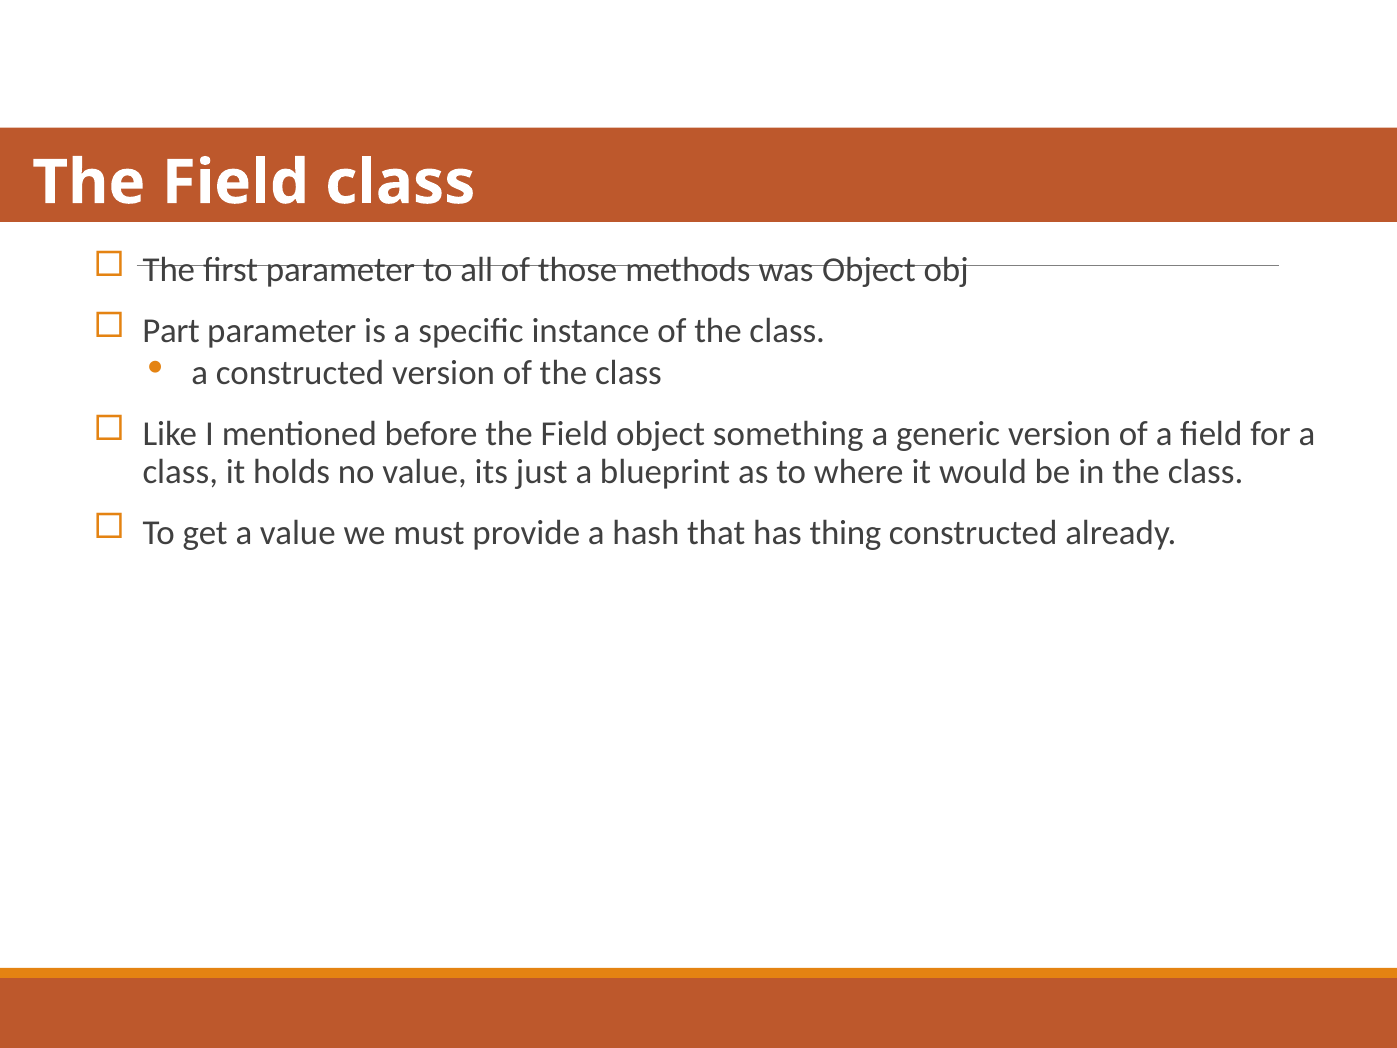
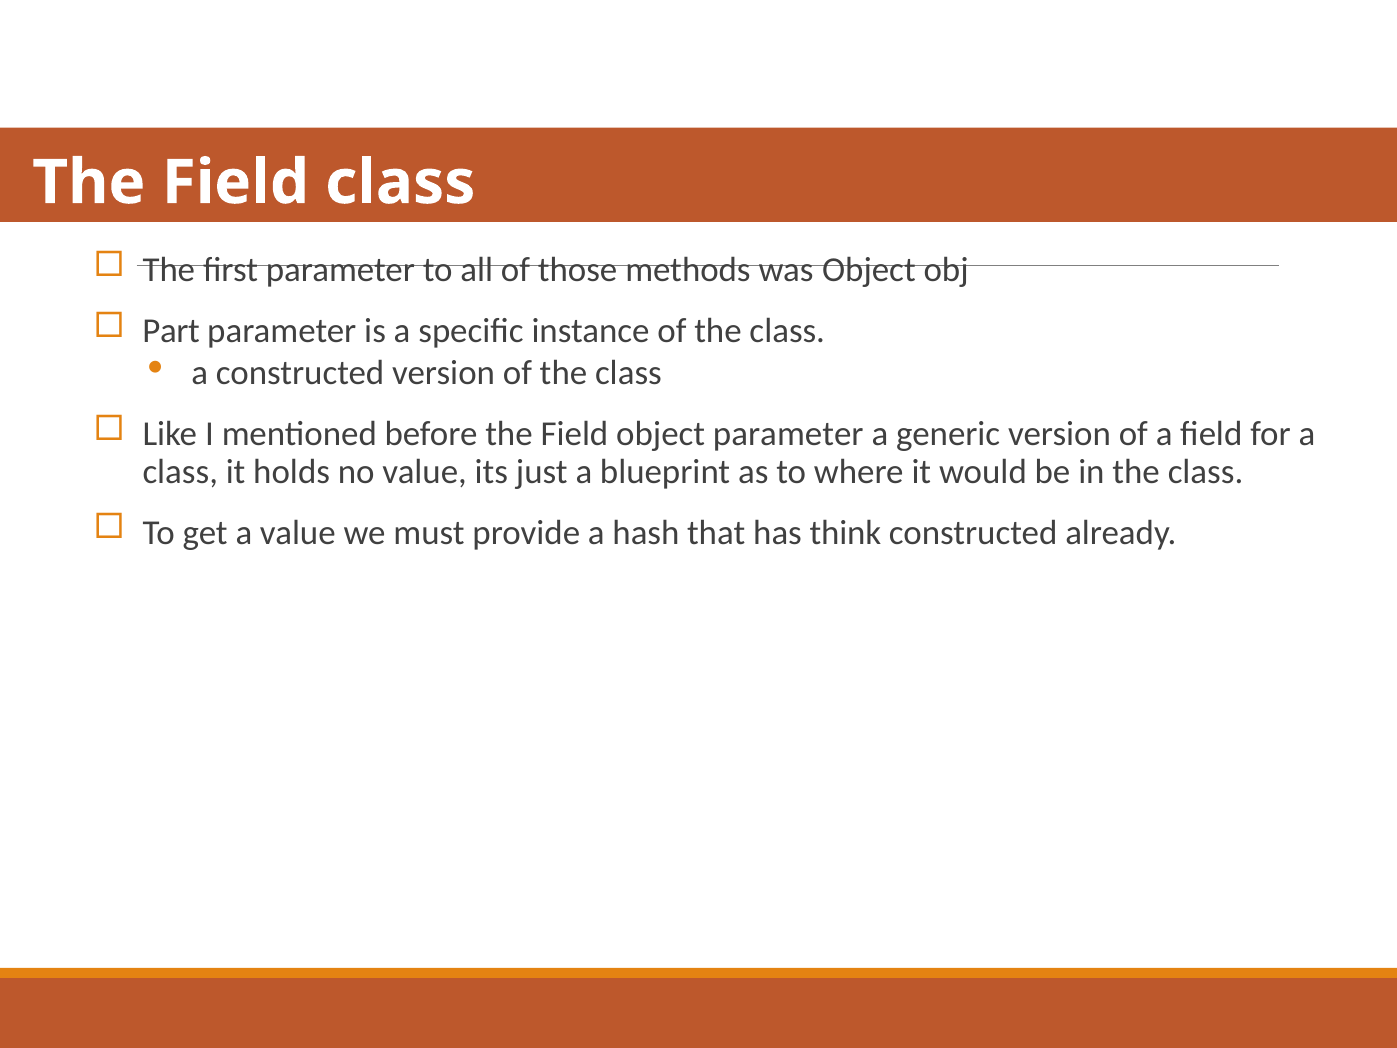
object something: something -> parameter
thing: thing -> think
